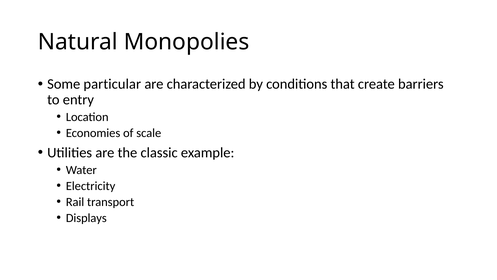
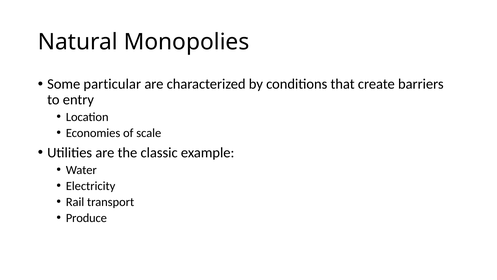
Displays: Displays -> Produce
